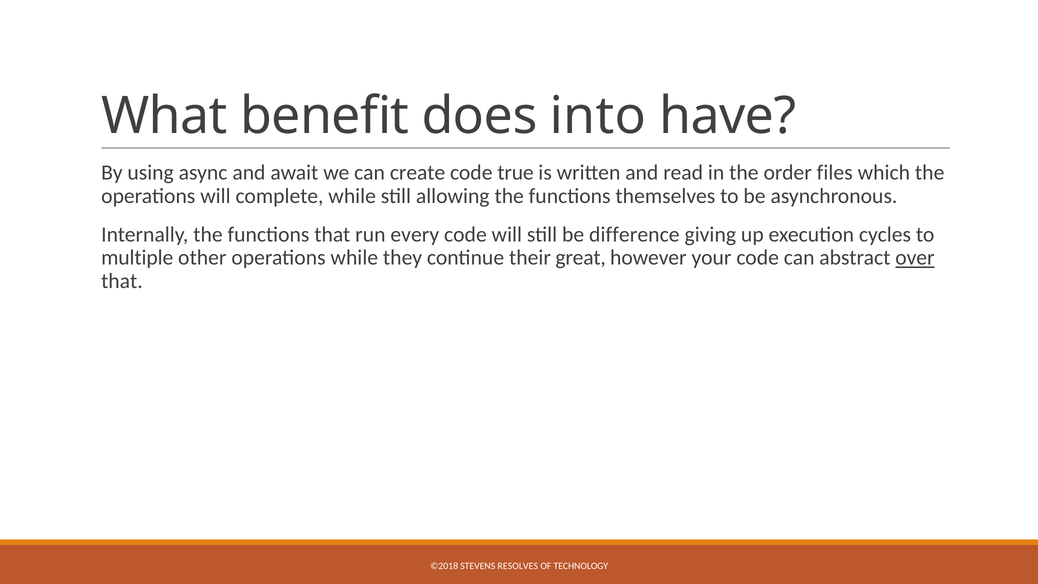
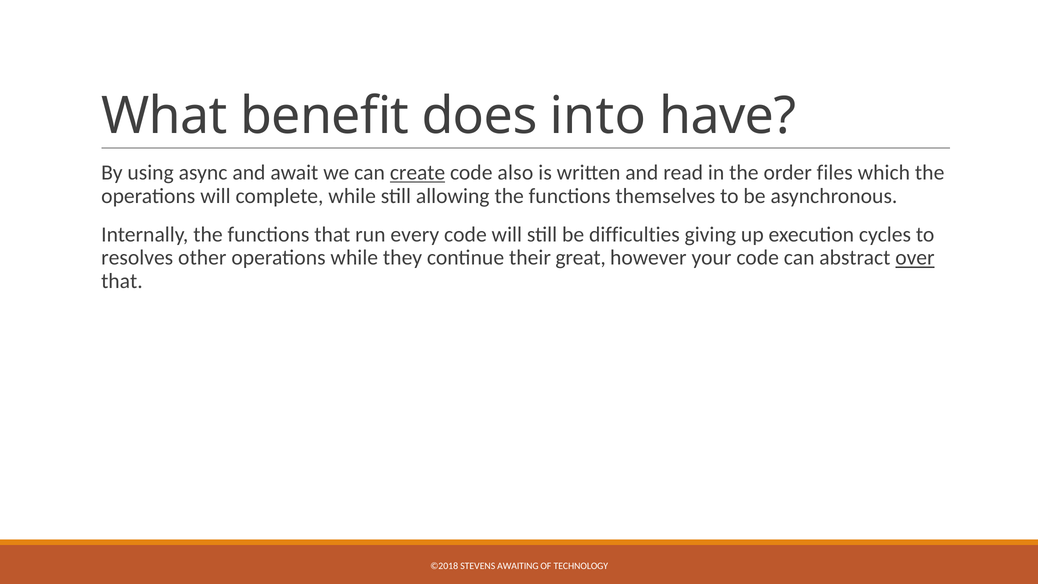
create underline: none -> present
true: true -> also
difference: difference -> difficulties
multiple: multiple -> resolves
RESOLVES: RESOLVES -> AWAITING
